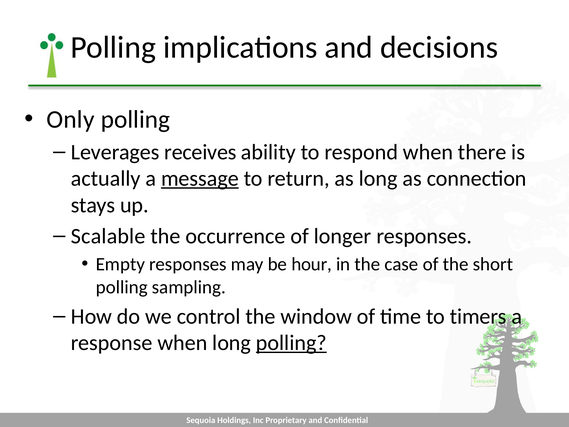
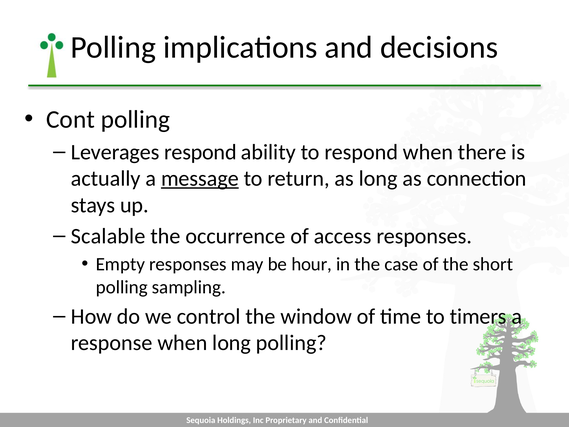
Only: Only -> Cont
Leverages receives: receives -> respond
longer: longer -> access
polling at (291, 343) underline: present -> none
